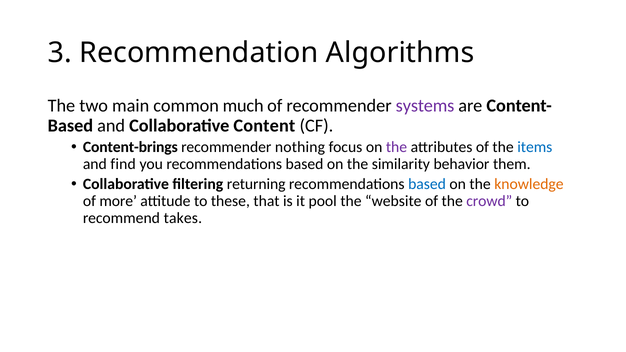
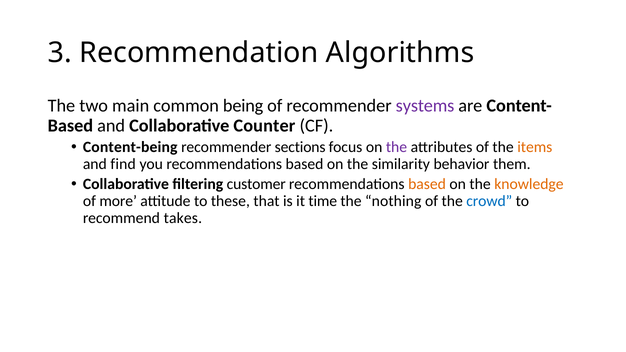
much: much -> being
Content: Content -> Counter
Content-brings: Content-brings -> Content-being
nothing: nothing -> sections
items colour: blue -> orange
returning: returning -> customer
based at (427, 184) colour: blue -> orange
pool: pool -> time
website: website -> nothing
crowd colour: purple -> blue
